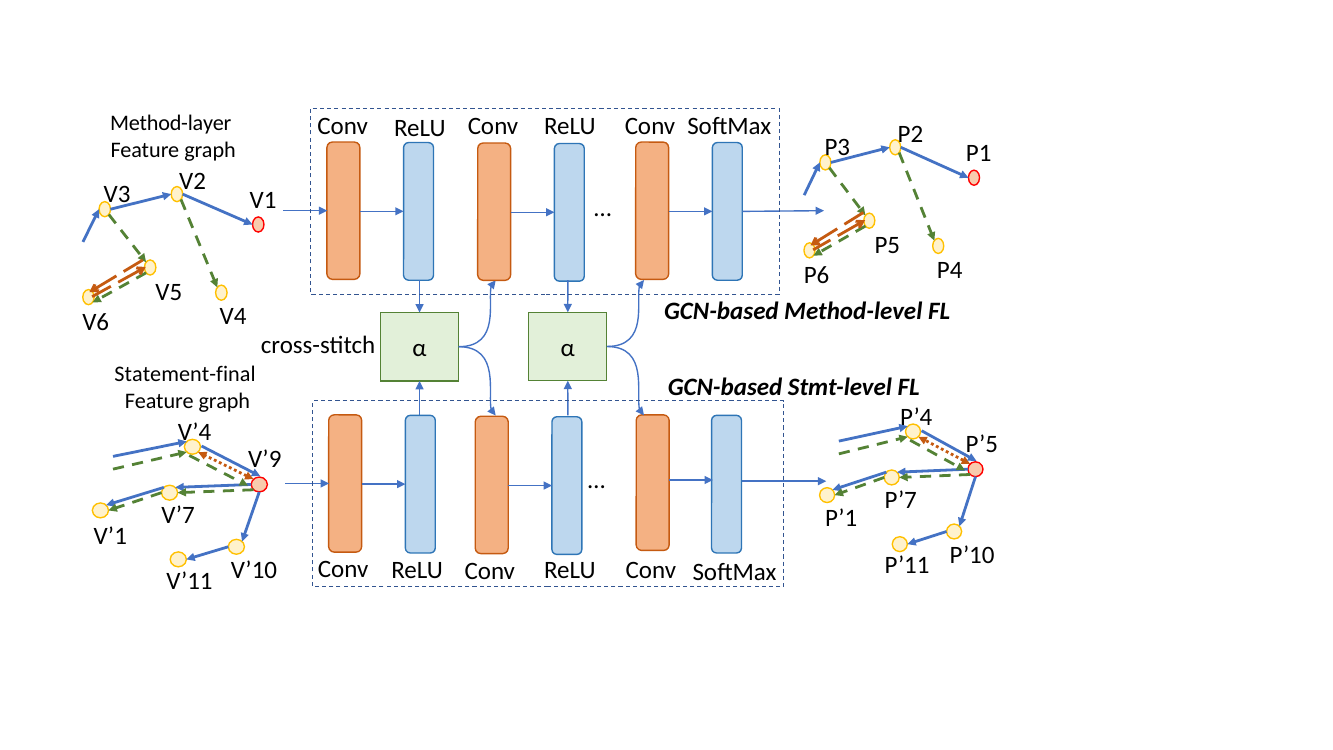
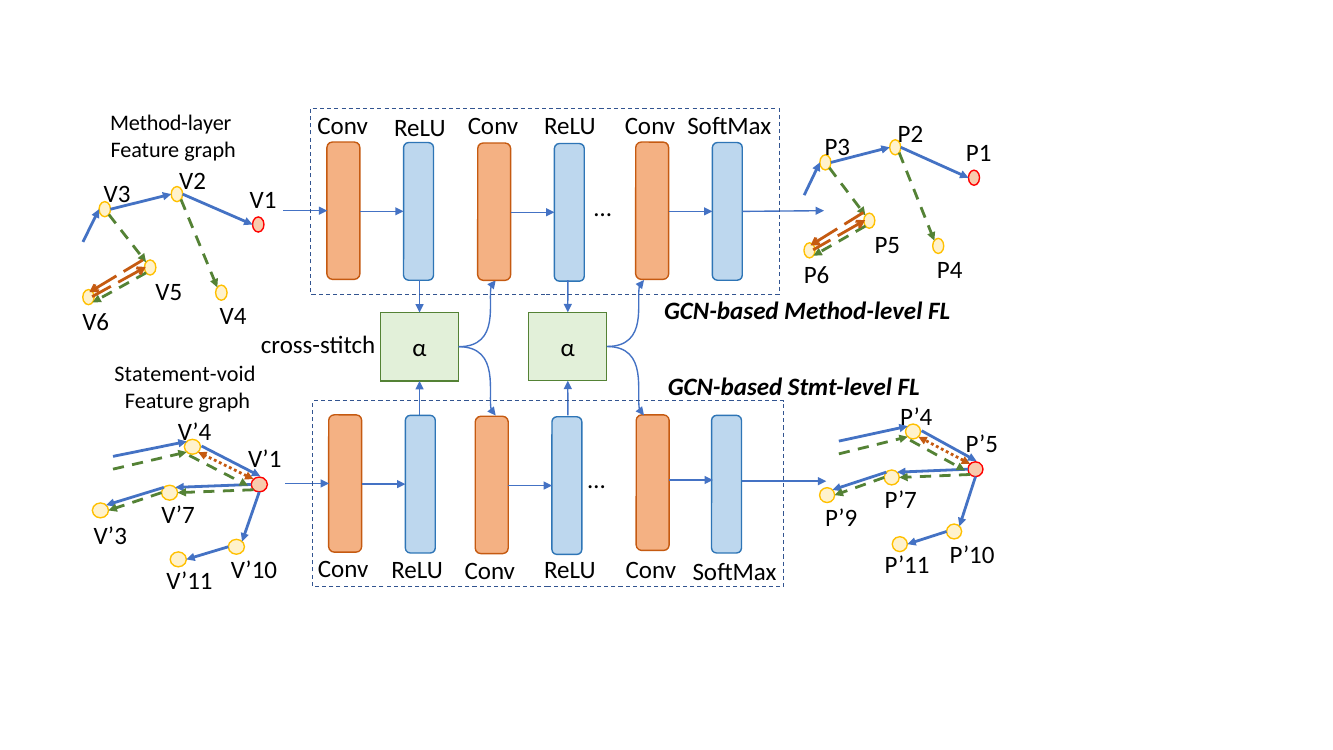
Statement-final: Statement-final -> Statement-void
V’9: V’9 -> V’1
P’1: P’1 -> P’9
V’1: V’1 -> V’3
